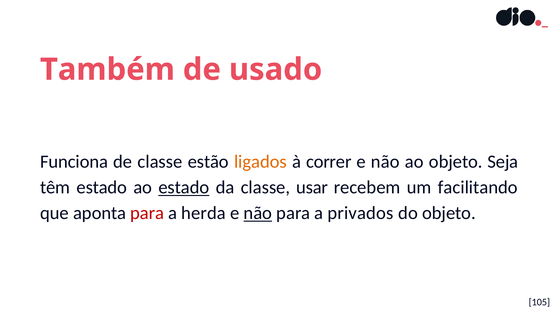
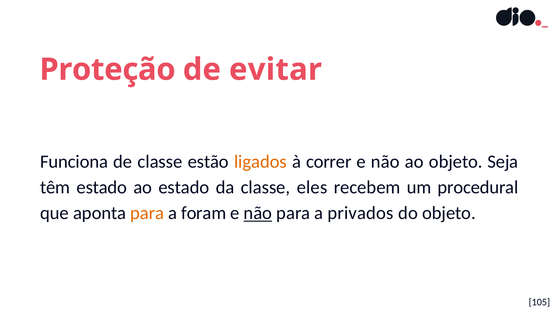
Também: Também -> Proteção
usado: usado -> evitar
estado at (184, 187) underline: present -> none
usar: usar -> eles
facilitando: facilitando -> procedural
para at (147, 213) colour: red -> orange
herda: herda -> foram
